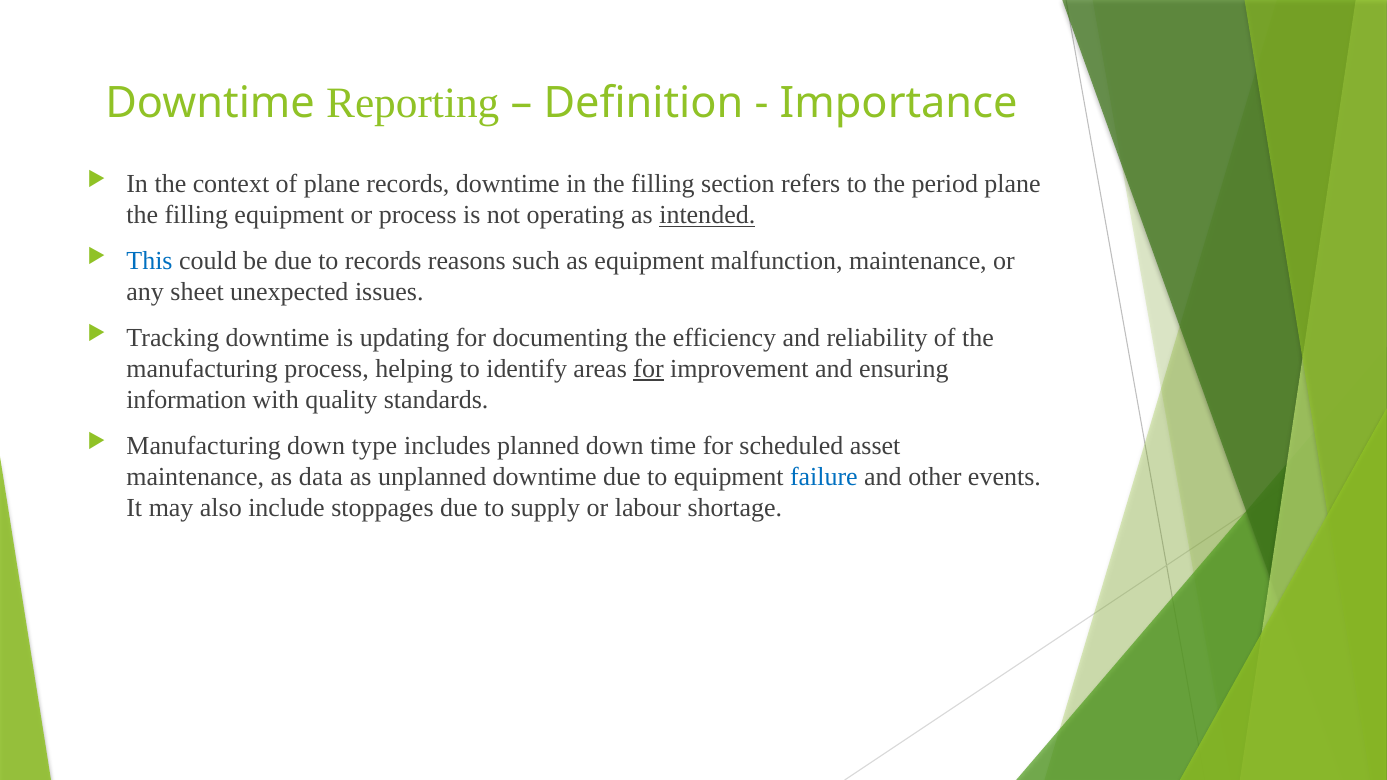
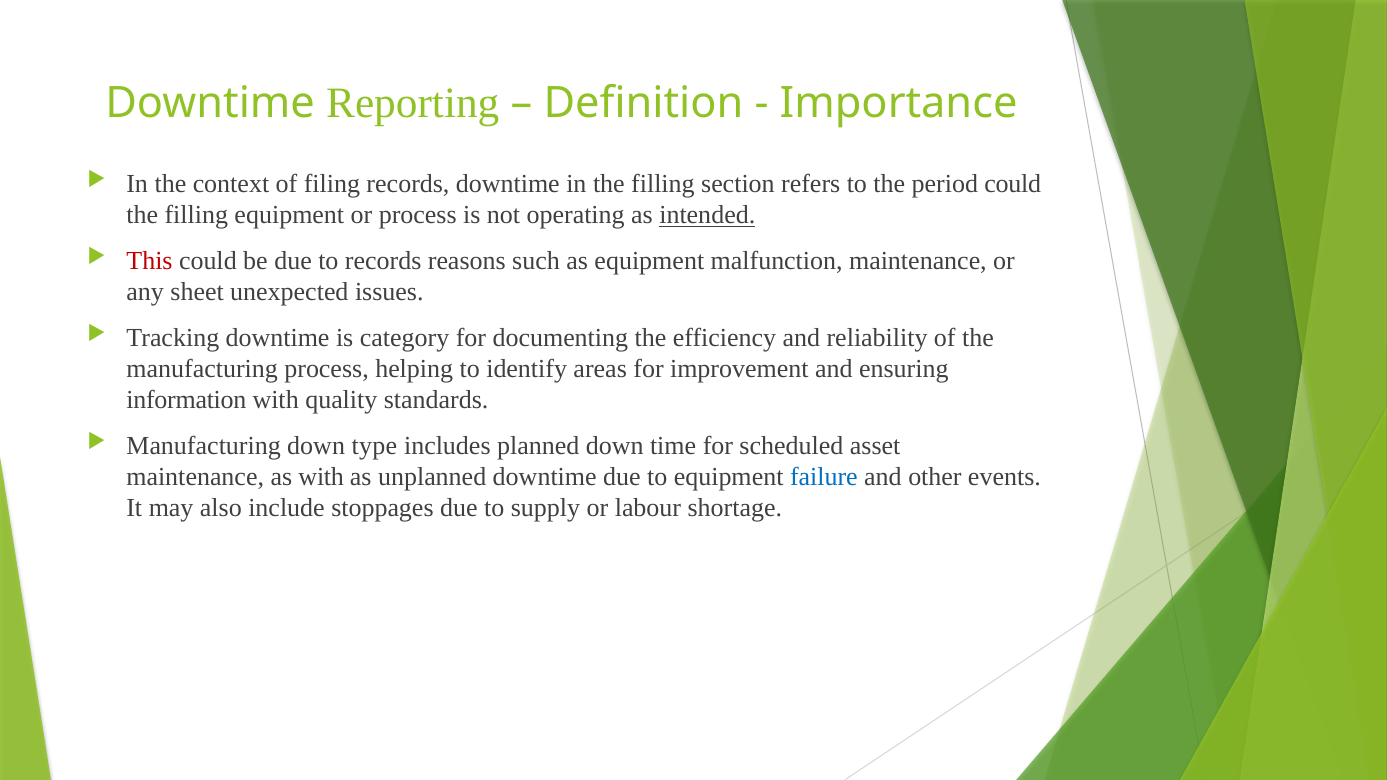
of plane: plane -> filing
period plane: plane -> could
This colour: blue -> red
updating: updating -> category
for at (649, 369) underline: present -> none
as data: data -> with
